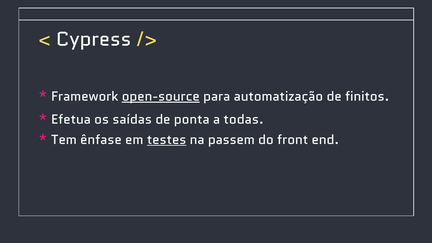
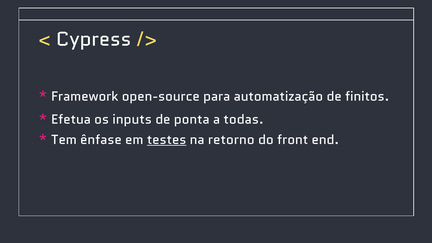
open-source underline: present -> none
saídas: saídas -> inputs
passem: passem -> retorno
